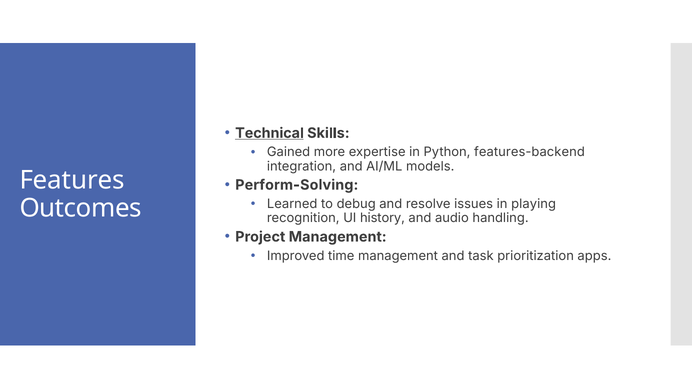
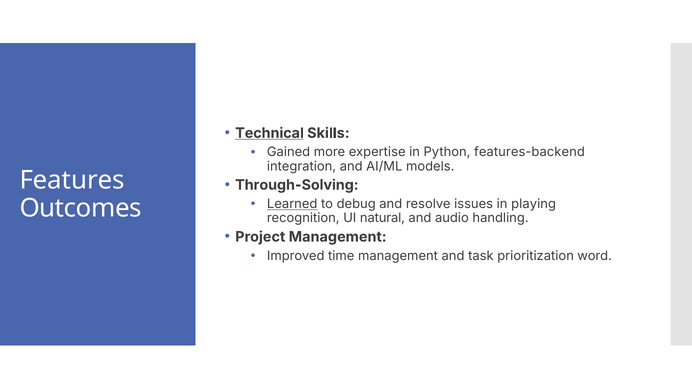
Perform-Solving: Perform-Solving -> Through-Solving
Learned underline: none -> present
history: history -> natural
apps: apps -> word
